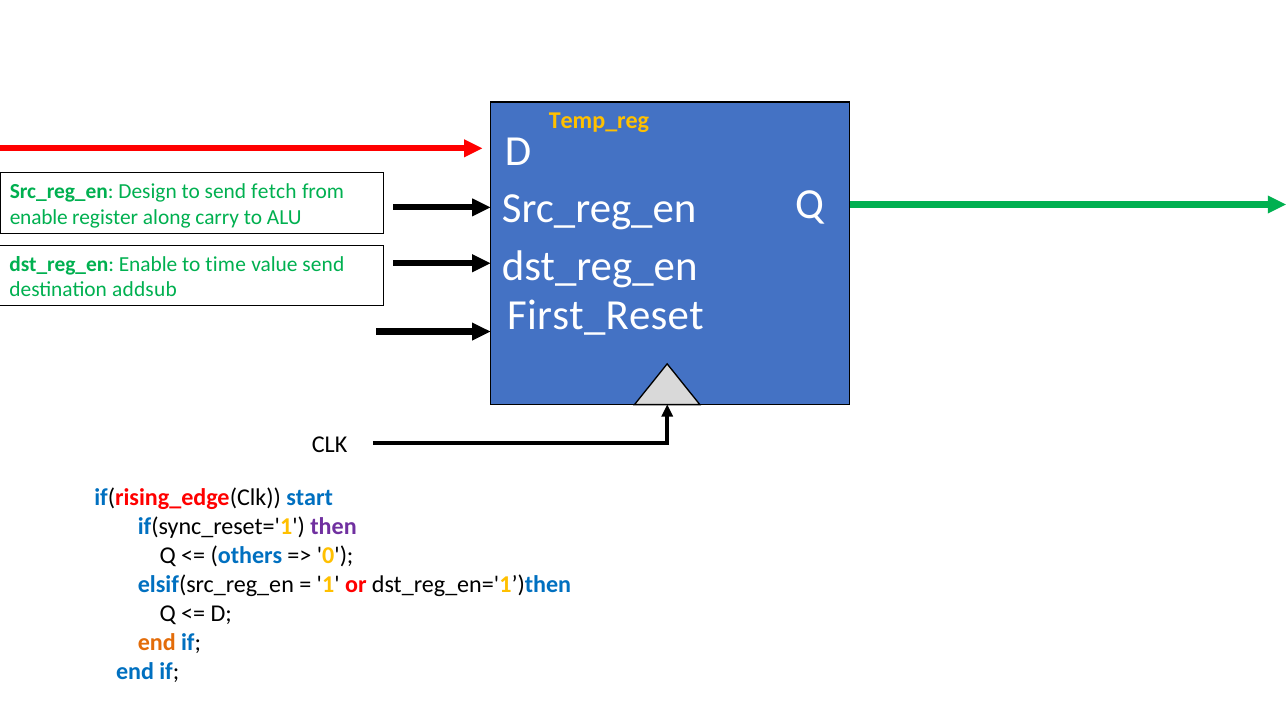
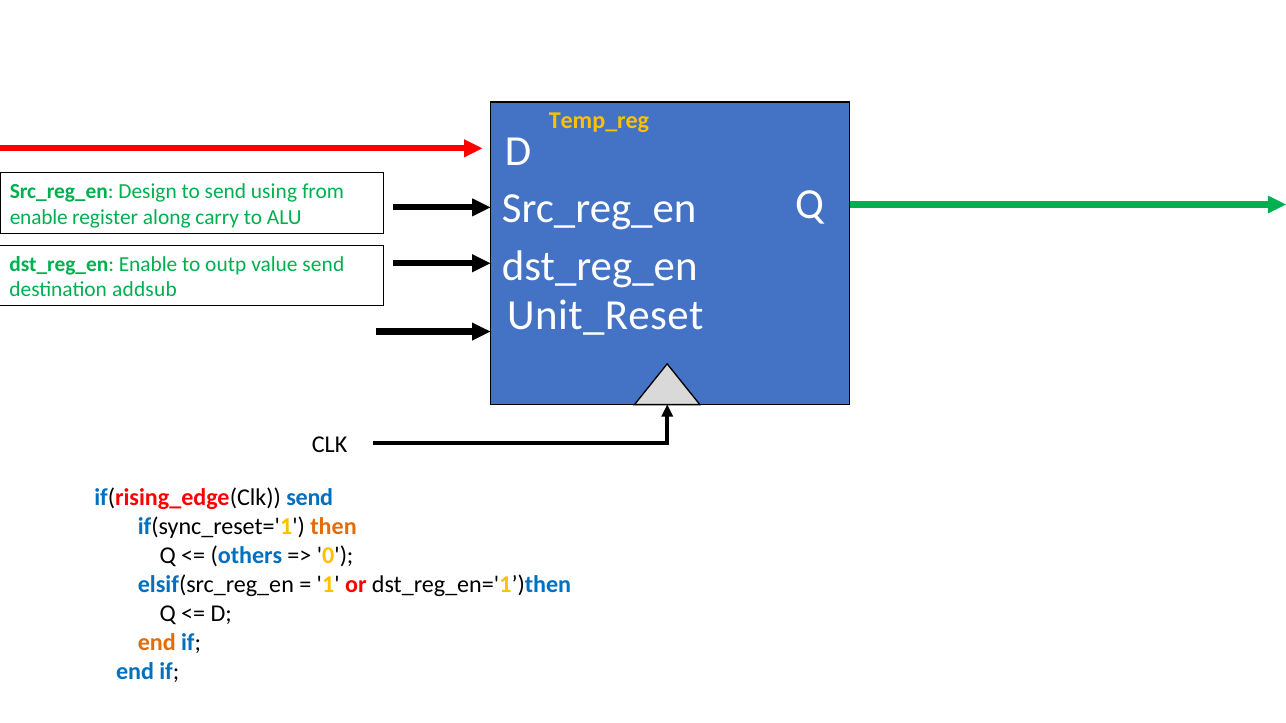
fetch: fetch -> using
time: time -> outp
First_Reset: First_Reset -> Unit_Reset
if(rising_edge(Clk start: start -> send
then colour: purple -> orange
